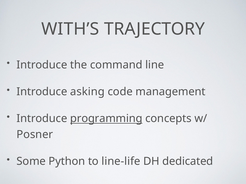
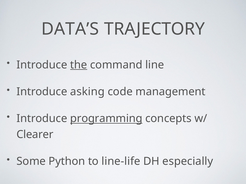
WITH’S: WITH’S -> DATA’S
the underline: none -> present
Posner: Posner -> Clearer
dedicated: dedicated -> especially
